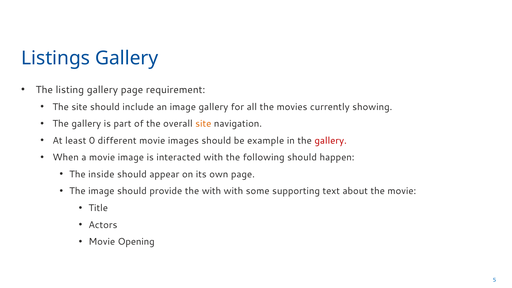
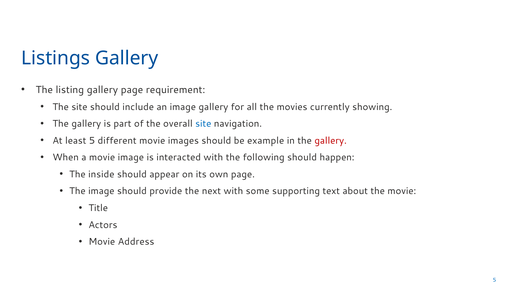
site at (203, 124) colour: orange -> blue
least 0: 0 -> 5
the with: with -> next
Opening: Opening -> Address
